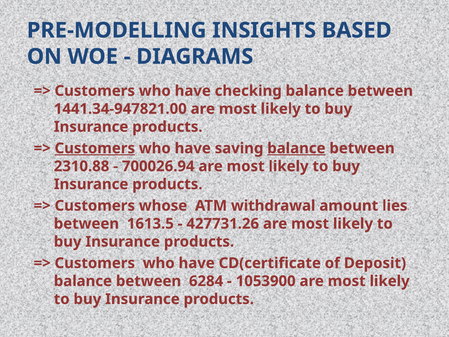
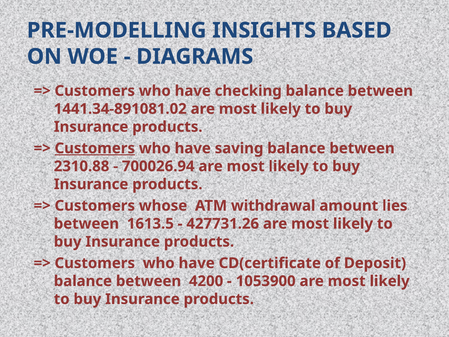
1441.34-947821.00: 1441.34-947821.00 -> 1441.34-891081.02
balance at (296, 148) underline: present -> none
6284: 6284 -> 4200
